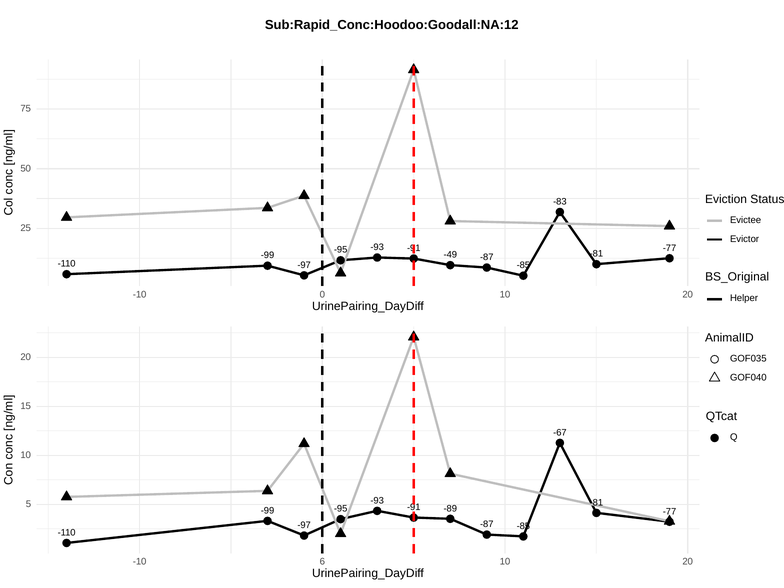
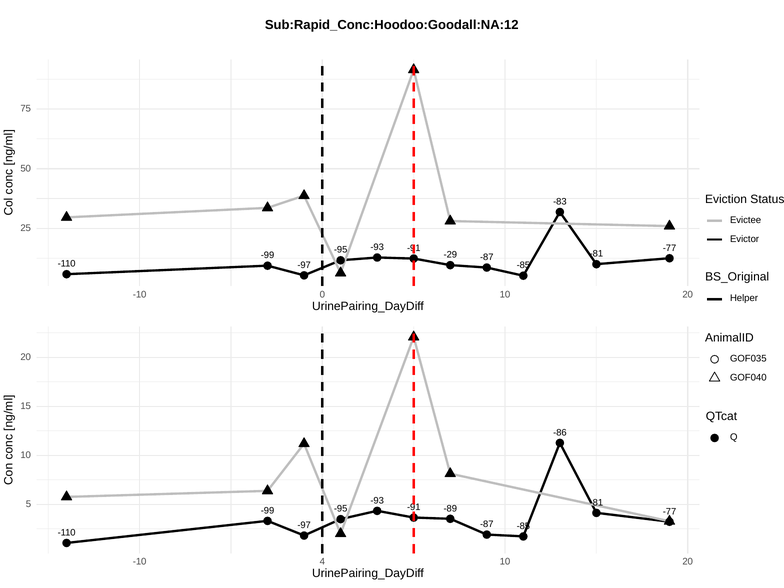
-49: -49 -> -29
-67: -67 -> -86
6: 6 -> 4
